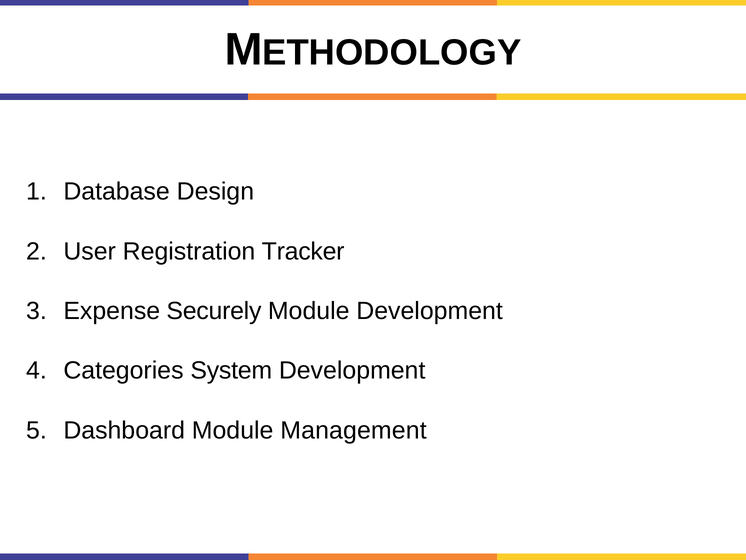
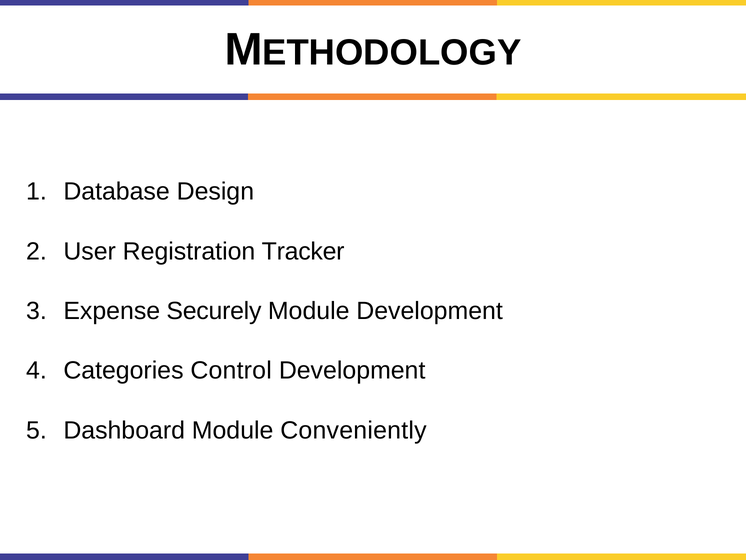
System: System -> Control
Management: Management -> Conveniently
